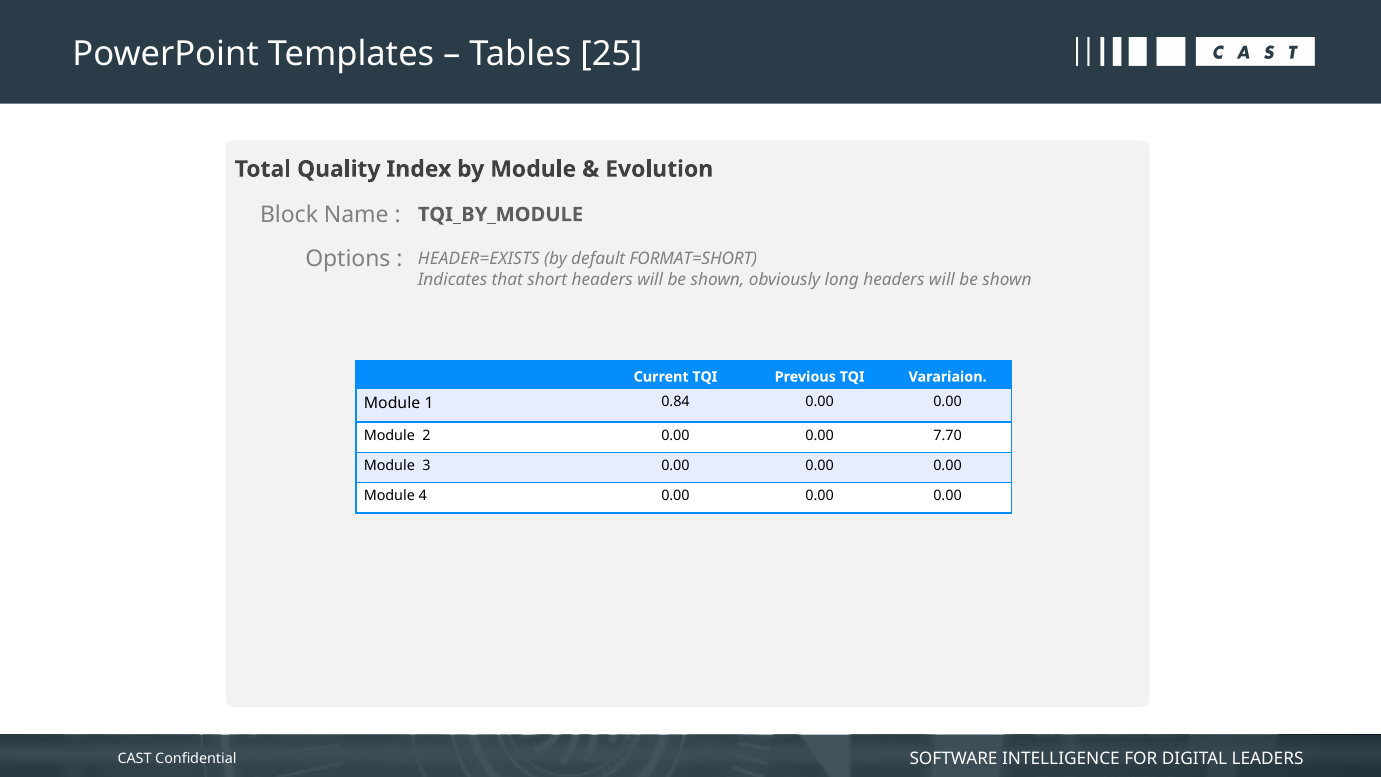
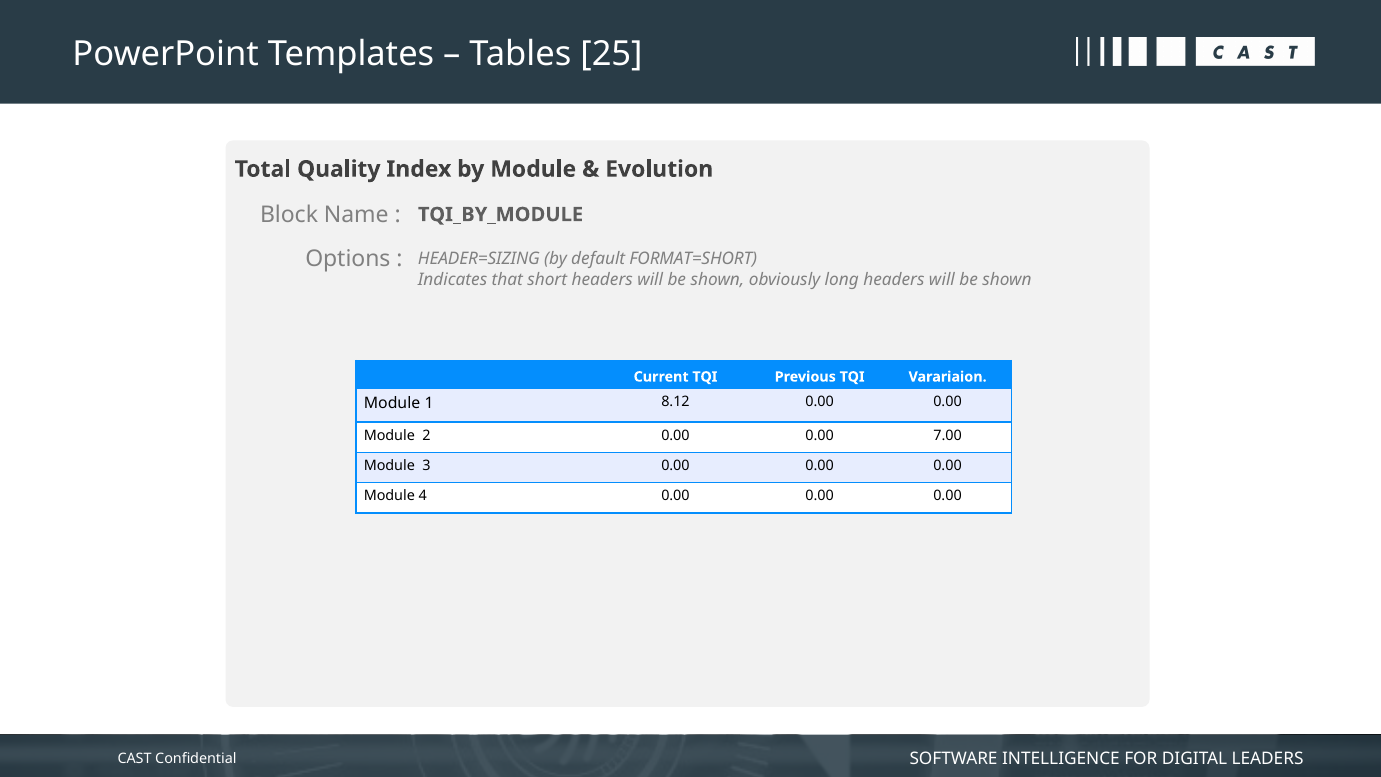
HEADER=EXISTS: HEADER=EXISTS -> HEADER=SIZING
0.84: 0.84 -> 8.12
7.70: 7.70 -> 7.00
